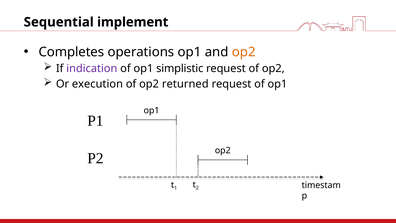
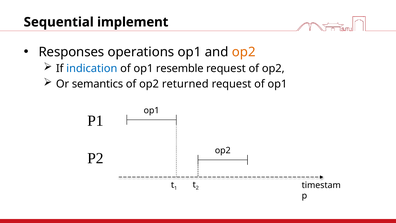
Completes: Completes -> Responses
indication colour: purple -> blue
simplistic: simplistic -> resemble
execution: execution -> semantics
